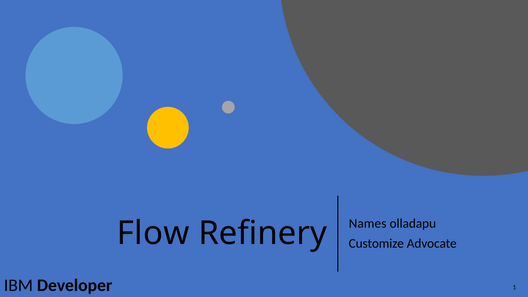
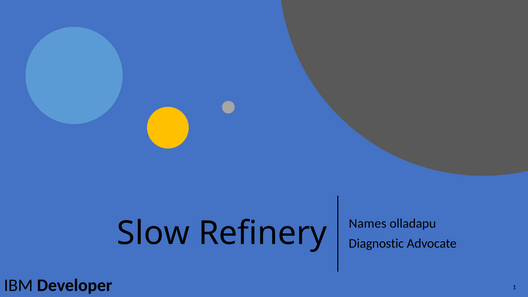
Flow: Flow -> Slow
Customize: Customize -> Diagnostic
